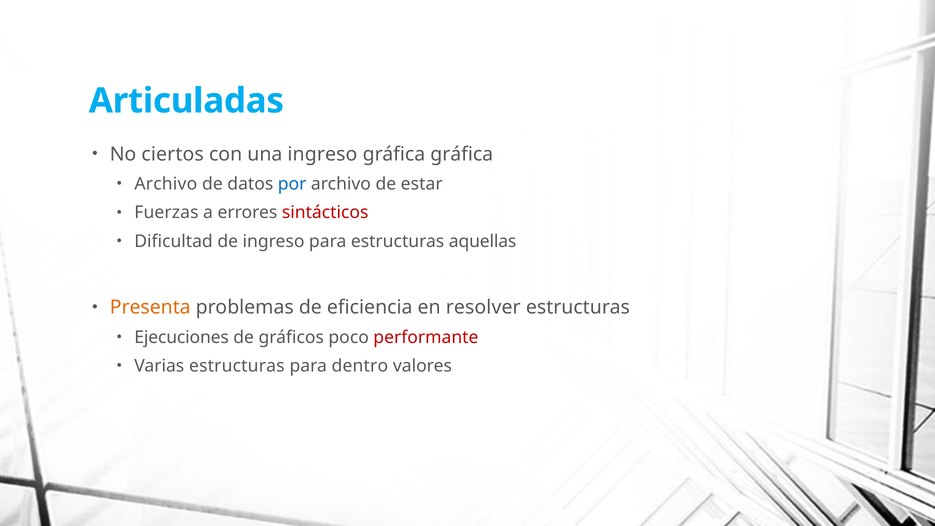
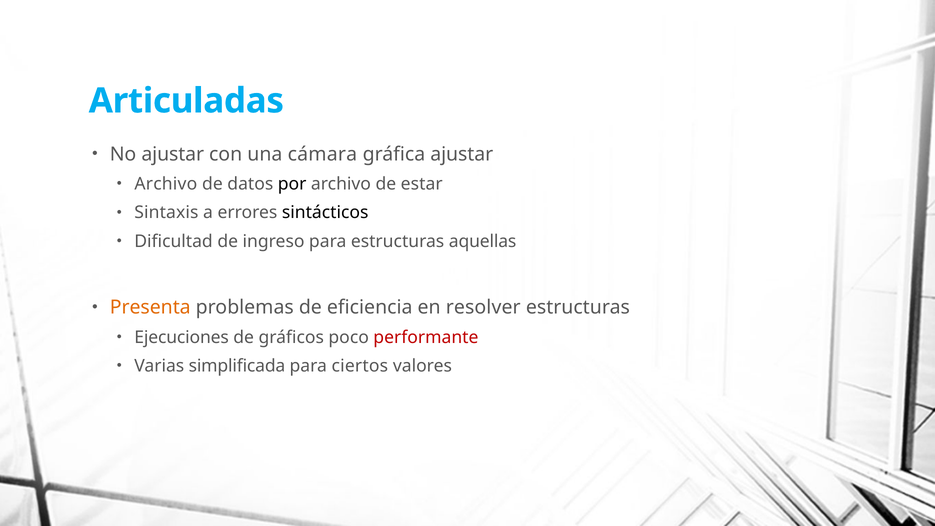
No ciertos: ciertos -> ajustar
una ingreso: ingreso -> cámara
gráfica gráfica: gráfica -> ajustar
por colour: blue -> black
Fuerzas: Fuerzas -> Sintaxis
sintácticos colour: red -> black
Varias estructuras: estructuras -> simplificada
dentro: dentro -> ciertos
